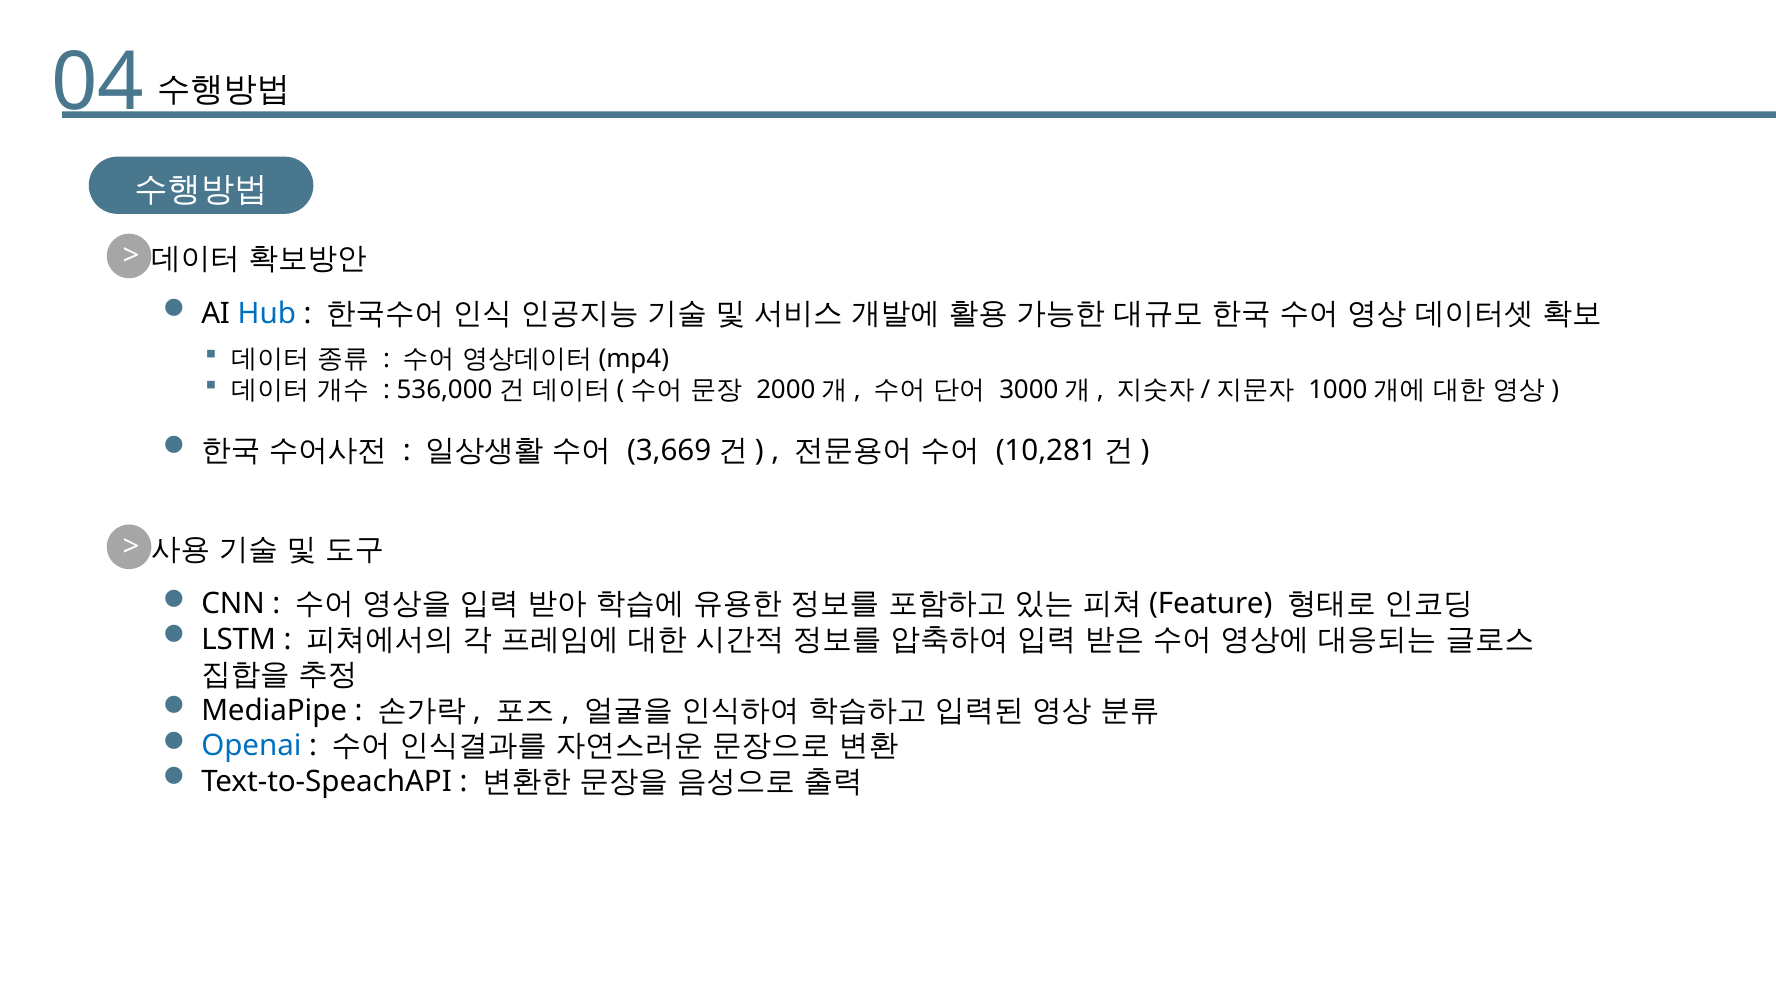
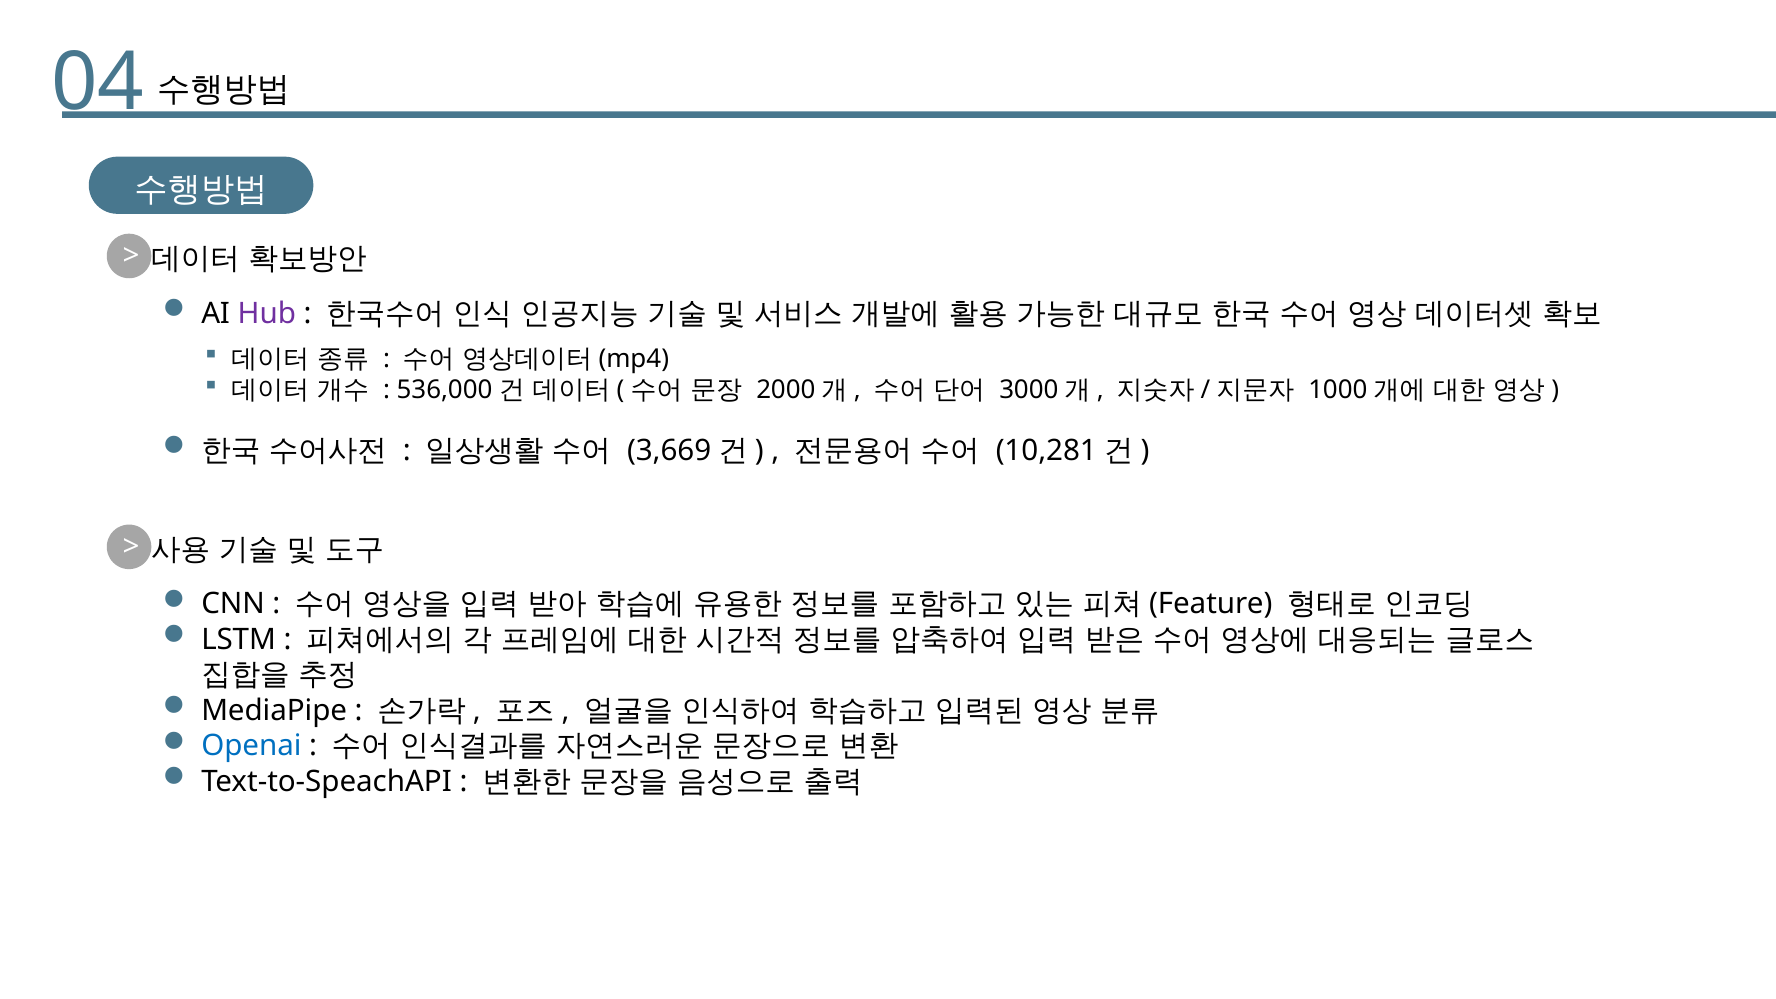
Hub colour: blue -> purple
